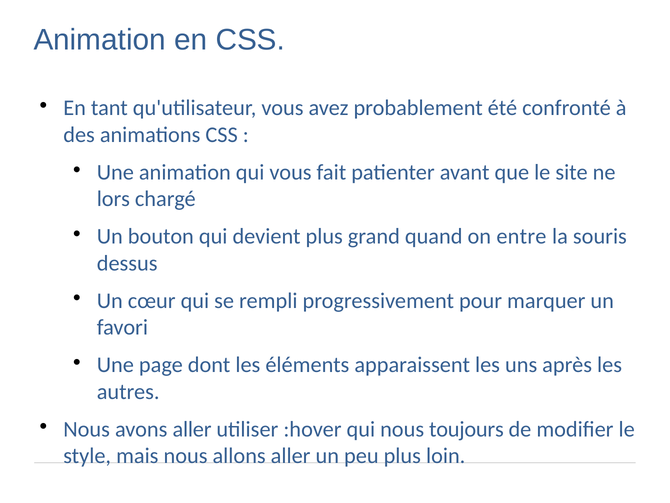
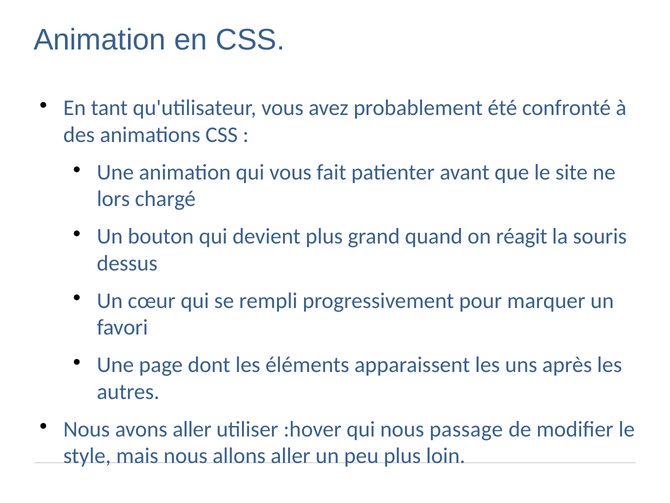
entre: entre -> réagit
toujours: toujours -> passage
